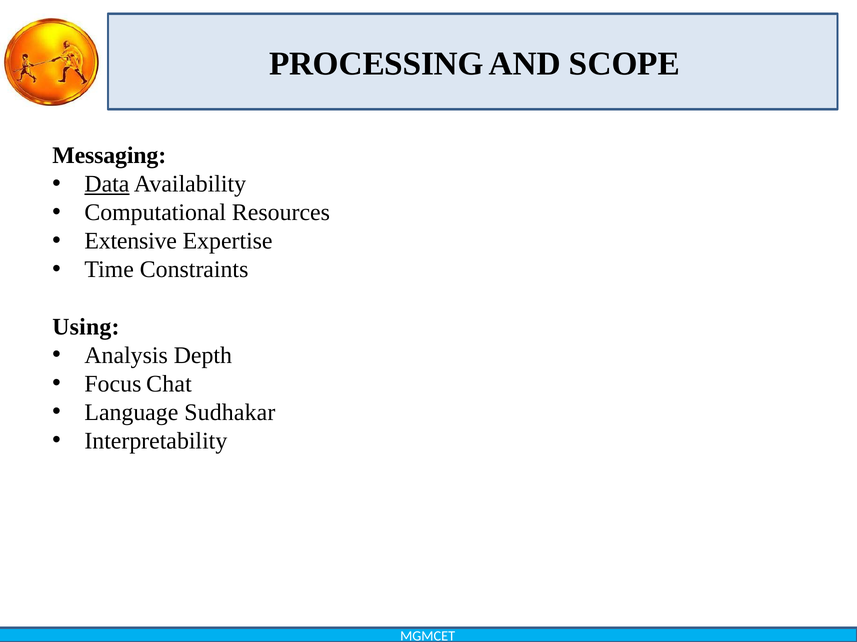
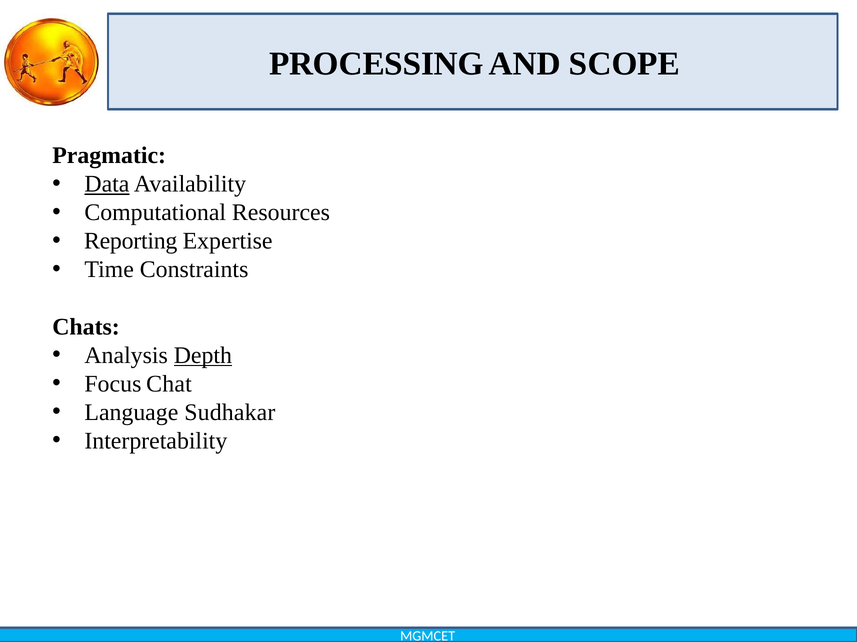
Messaging: Messaging -> Pragmatic
Extensive: Extensive -> Reporting
Using: Using -> Chats
Depth underline: none -> present
